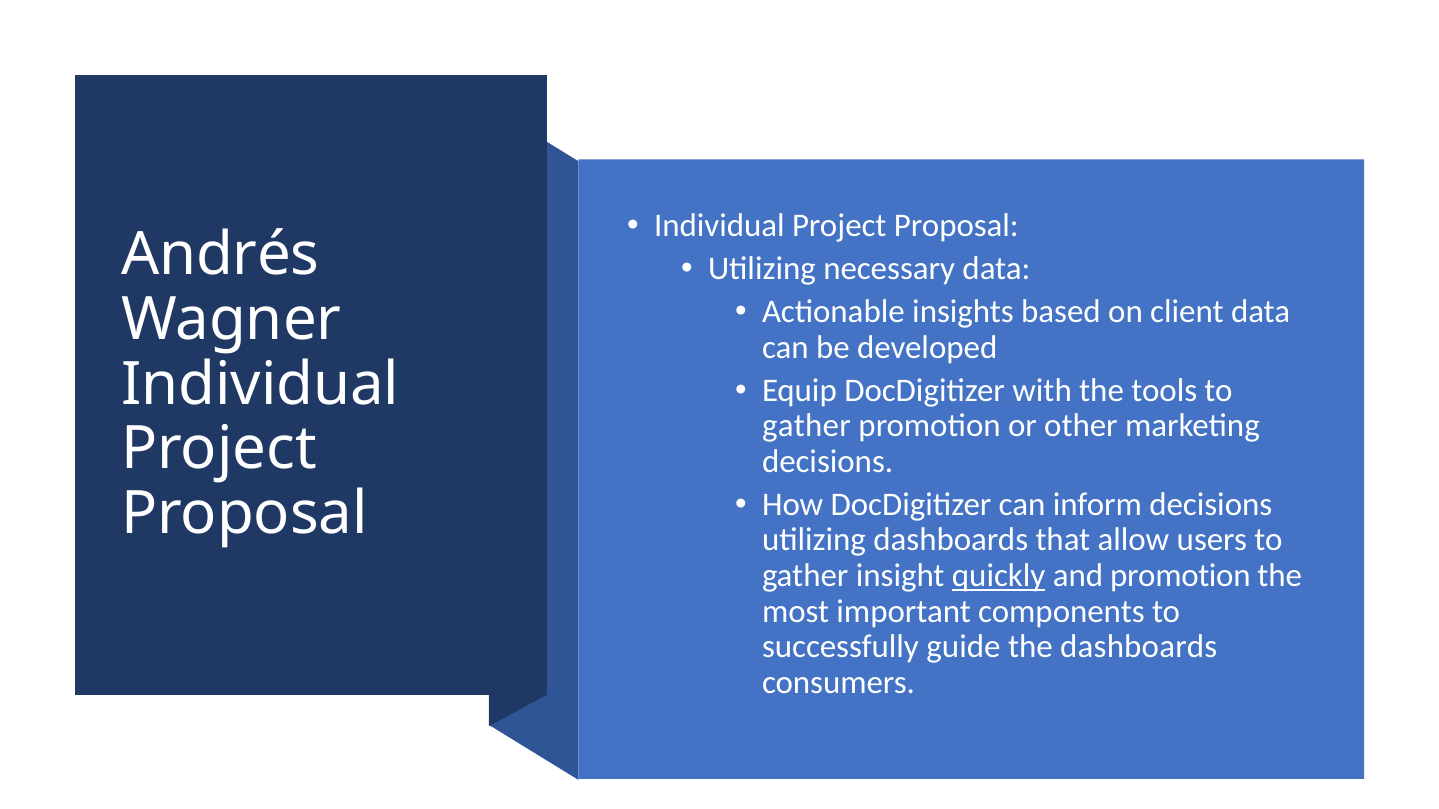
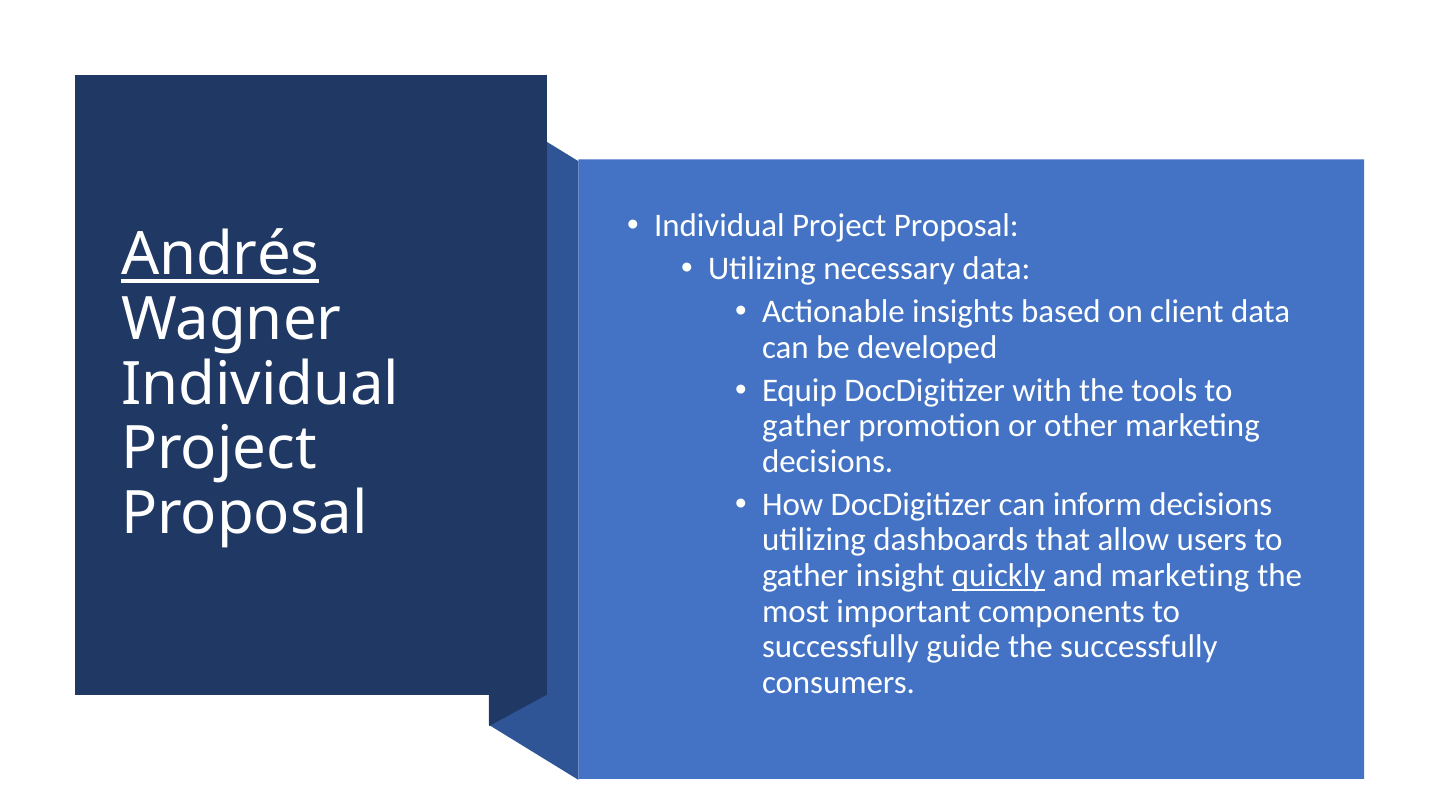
Andrés underline: none -> present
and promotion: promotion -> marketing
the dashboards: dashboards -> successfully
